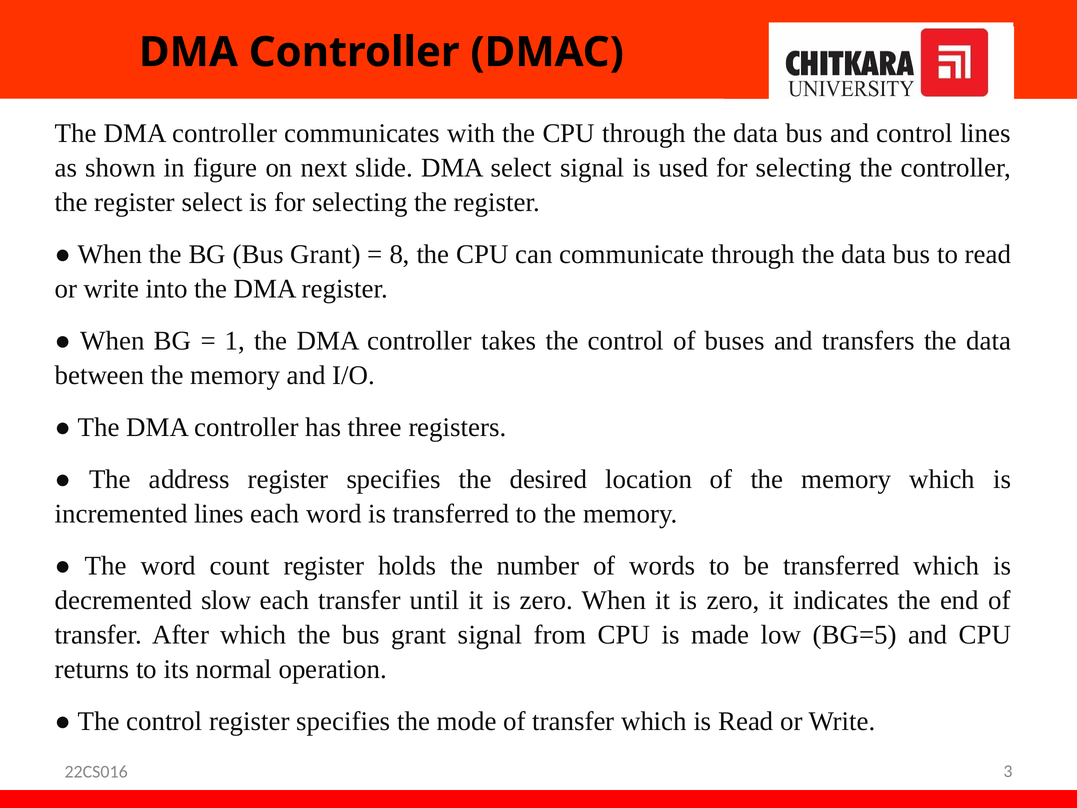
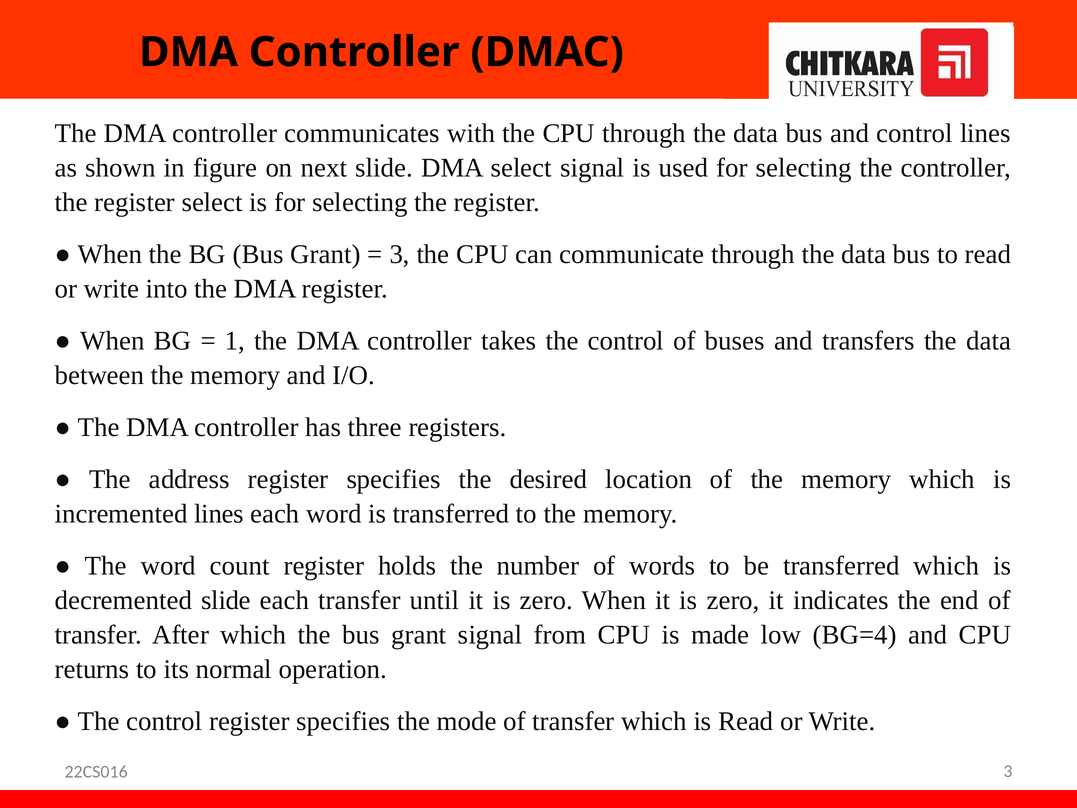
8 at (400, 254): 8 -> 3
decremented slow: slow -> slide
BG=5: BG=5 -> BG=4
